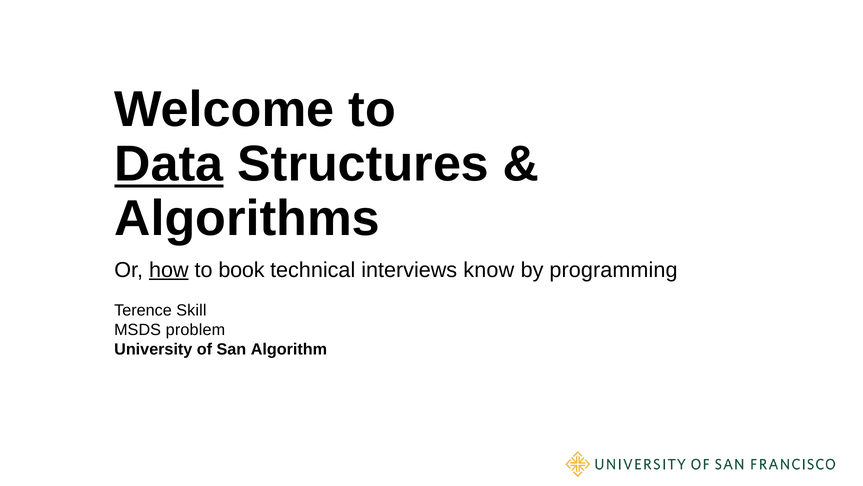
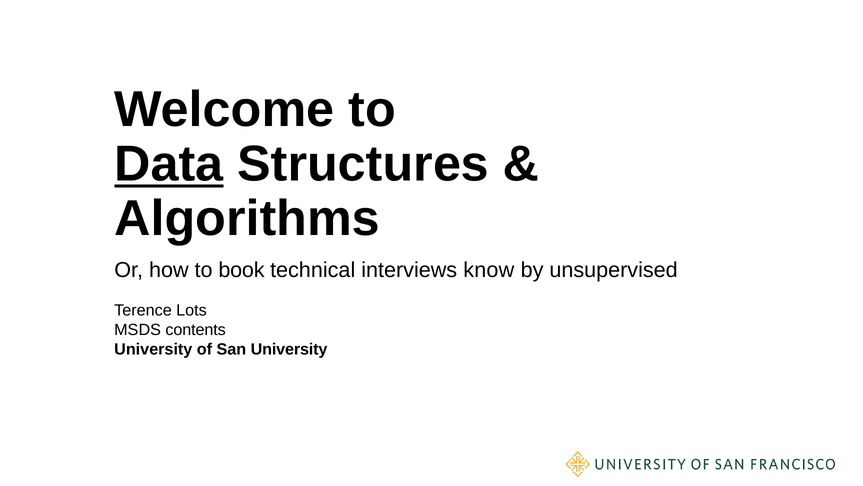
how underline: present -> none
programming: programming -> unsupervised
Skill: Skill -> Lots
problem: problem -> contents
San Algorithm: Algorithm -> University
